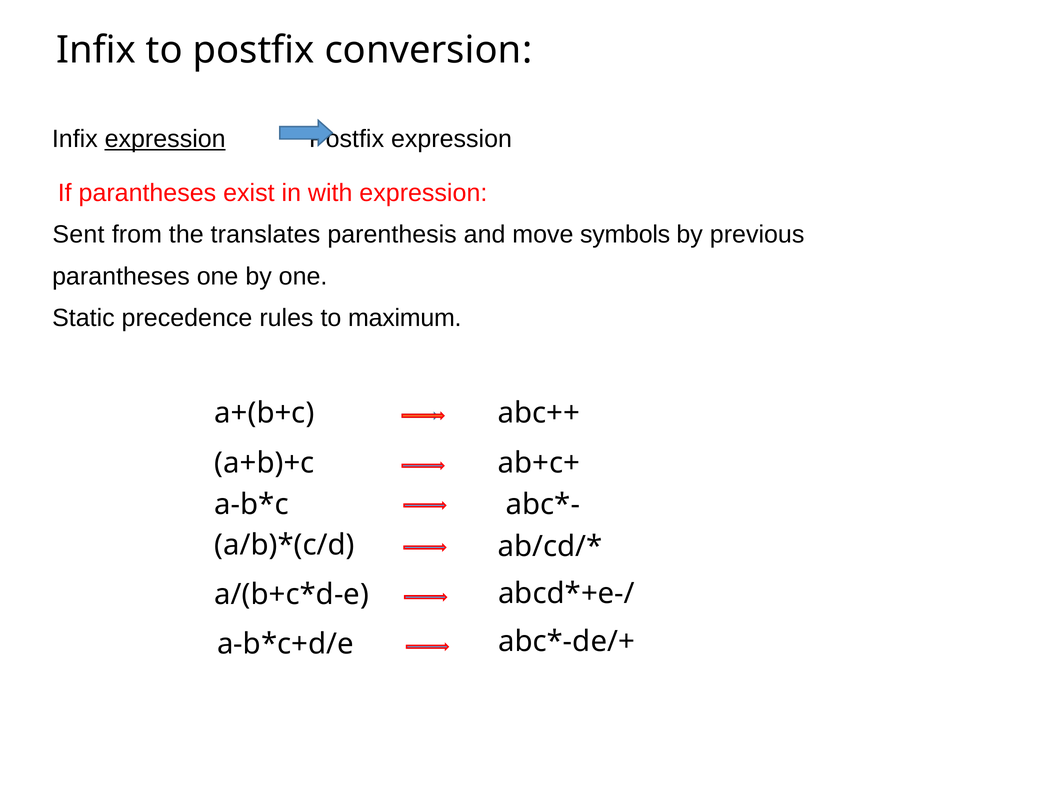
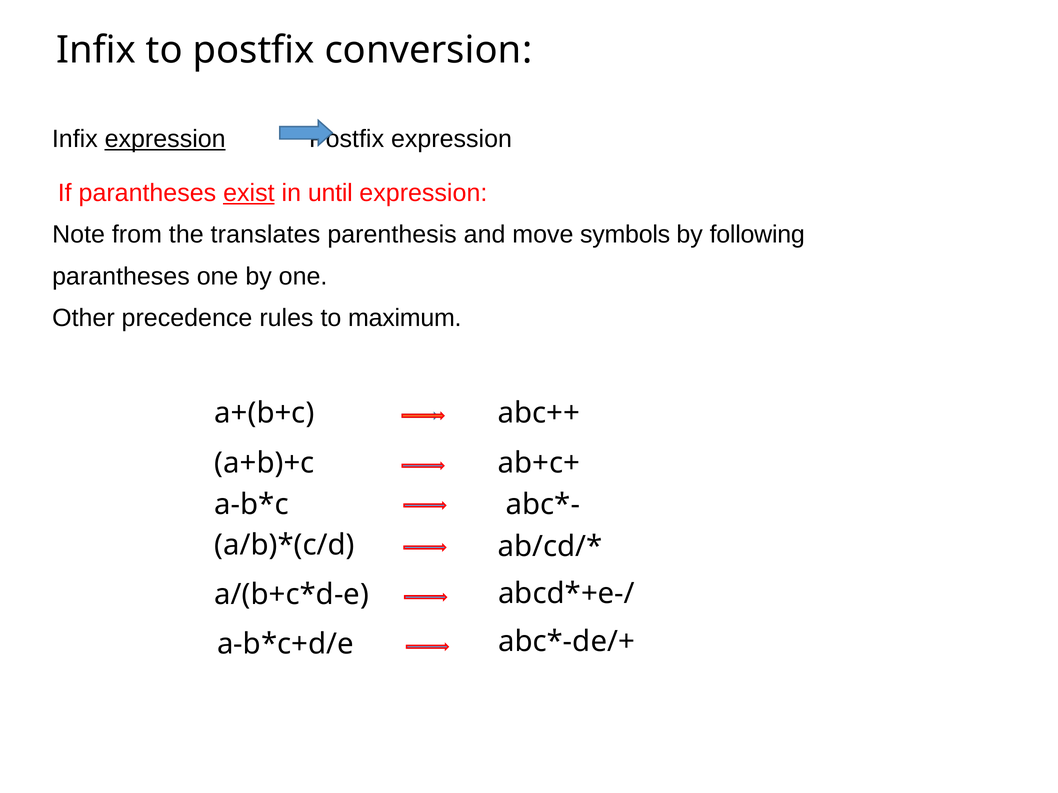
exist underline: none -> present
with: with -> until
Sent: Sent -> Note
previous: previous -> following
Static: Static -> Other
